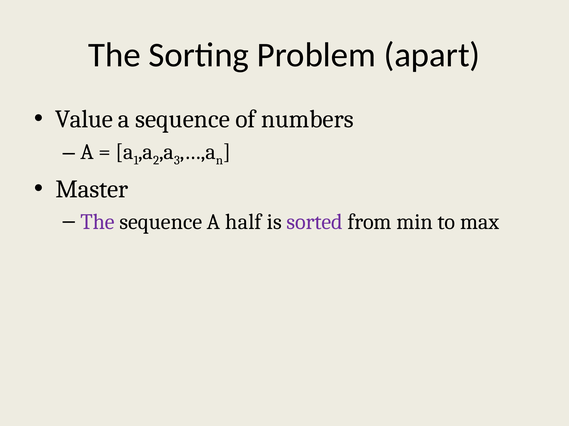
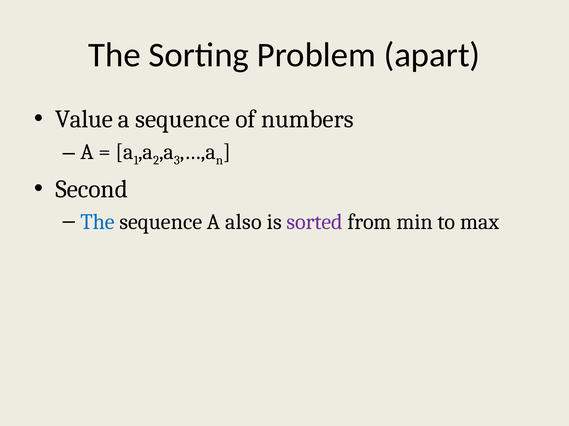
Master: Master -> Second
The at (98, 222) colour: purple -> blue
half: half -> also
